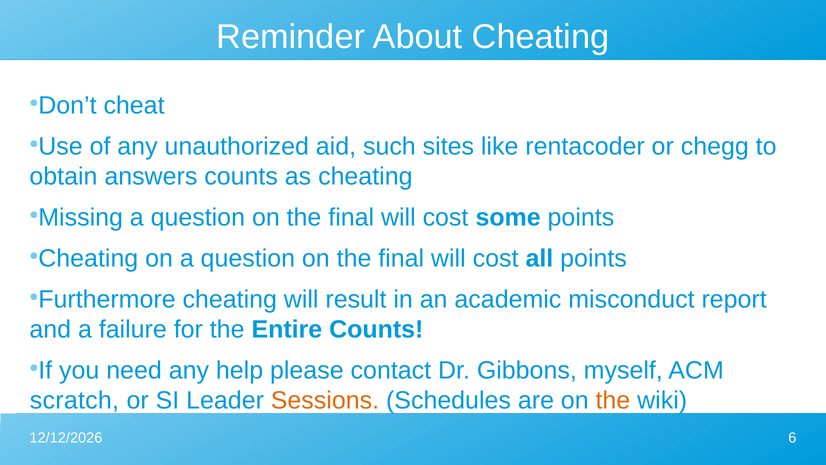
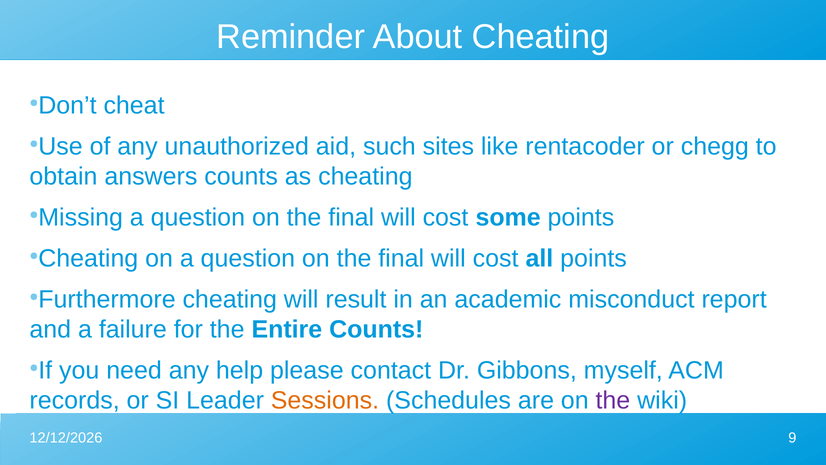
scratch: scratch -> records
the at (613, 400) colour: orange -> purple
6: 6 -> 9
